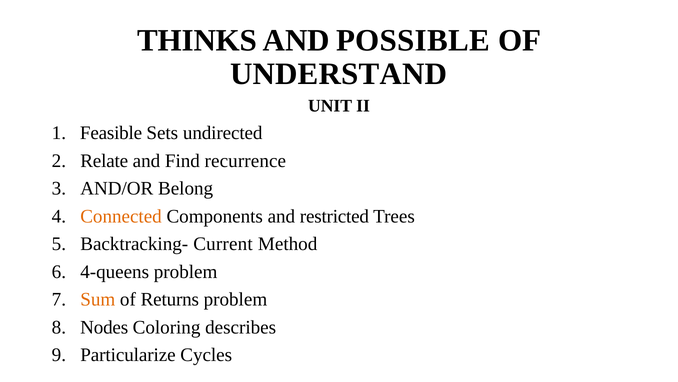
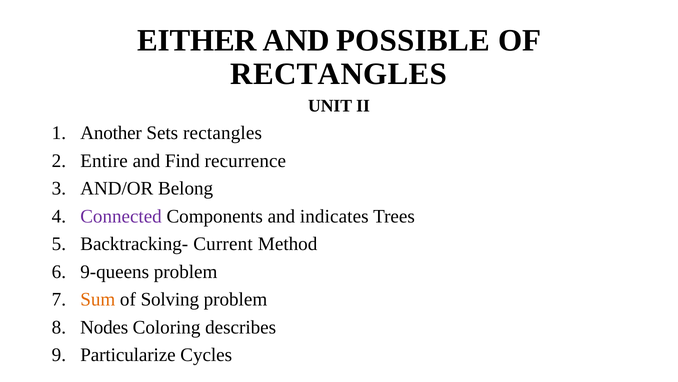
THINKS: THINKS -> EITHER
UNDERSTAND at (339, 74): UNDERSTAND -> RECTANGLES
Feasible: Feasible -> Another
Sets undirected: undirected -> rectangles
Relate: Relate -> Entire
Connected colour: orange -> purple
restricted: restricted -> indicates
4-queens: 4-queens -> 9-queens
Returns: Returns -> Solving
